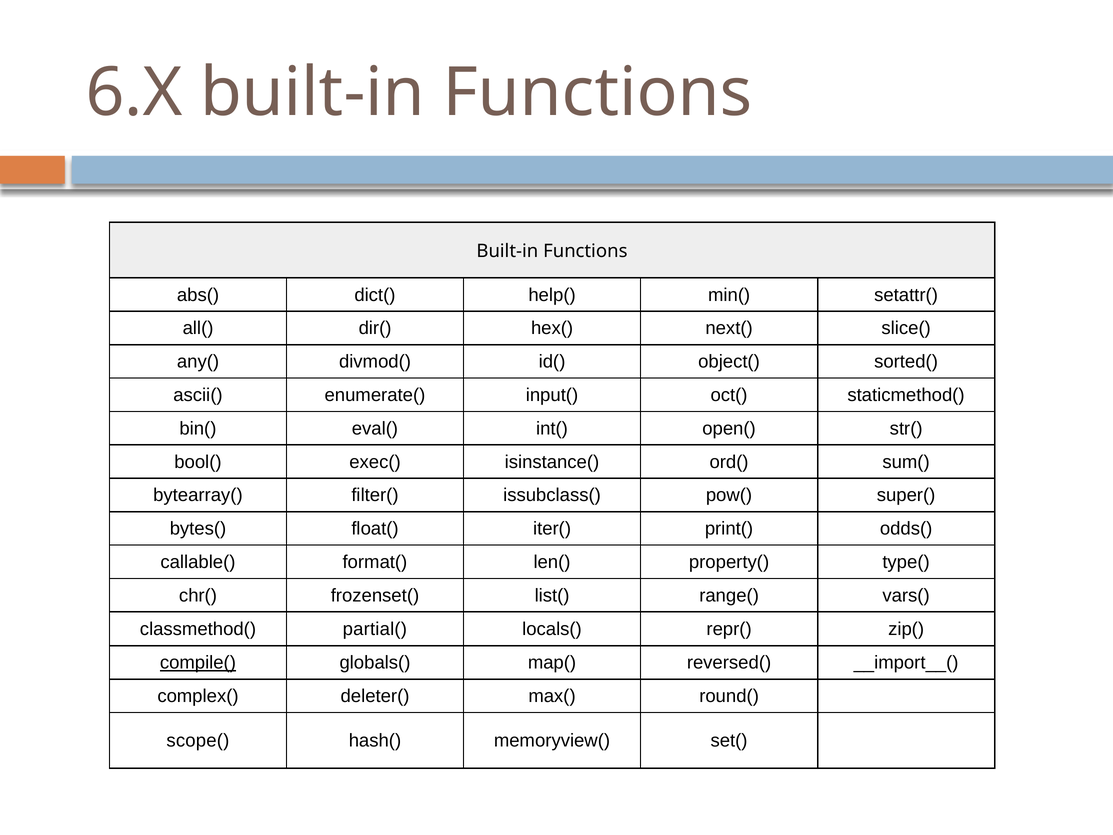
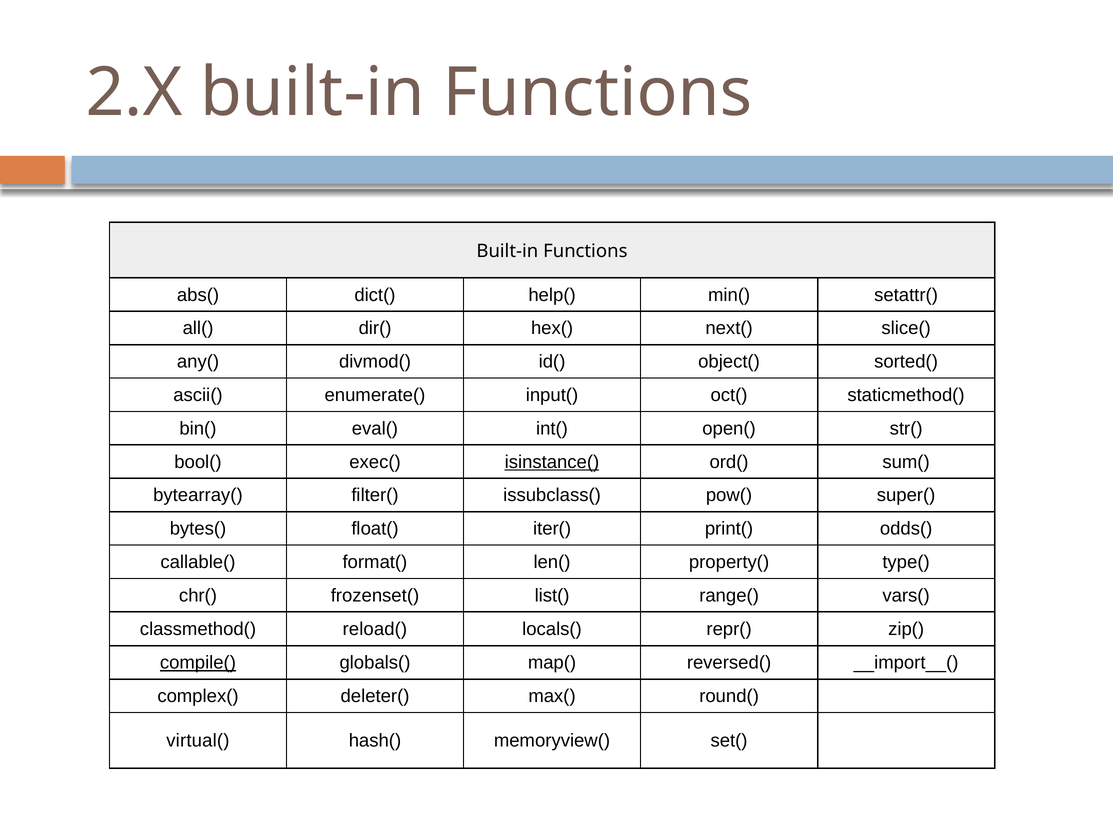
6.X: 6.X -> 2.X
isinstance( underline: none -> present
partial(: partial( -> reload(
scope(: scope( -> virtual(
